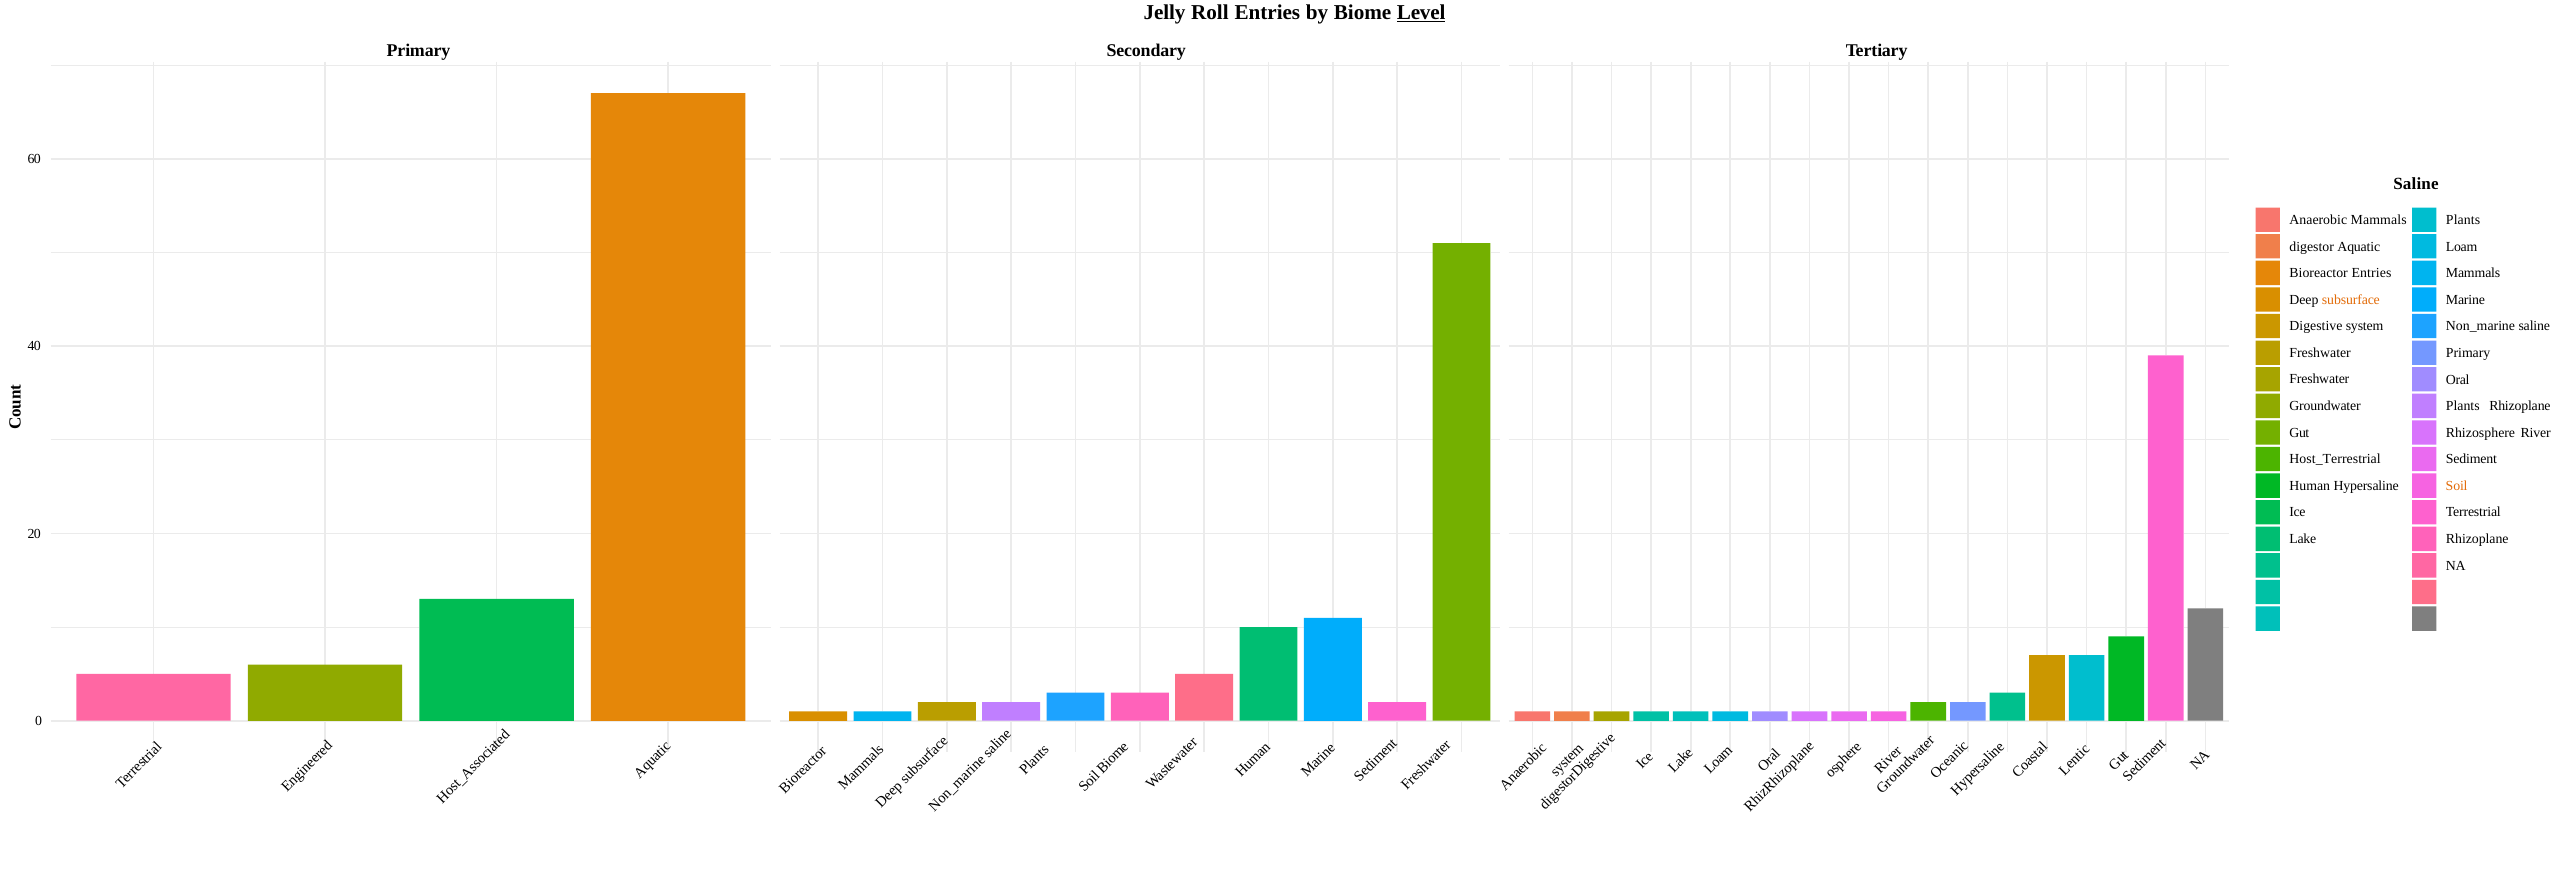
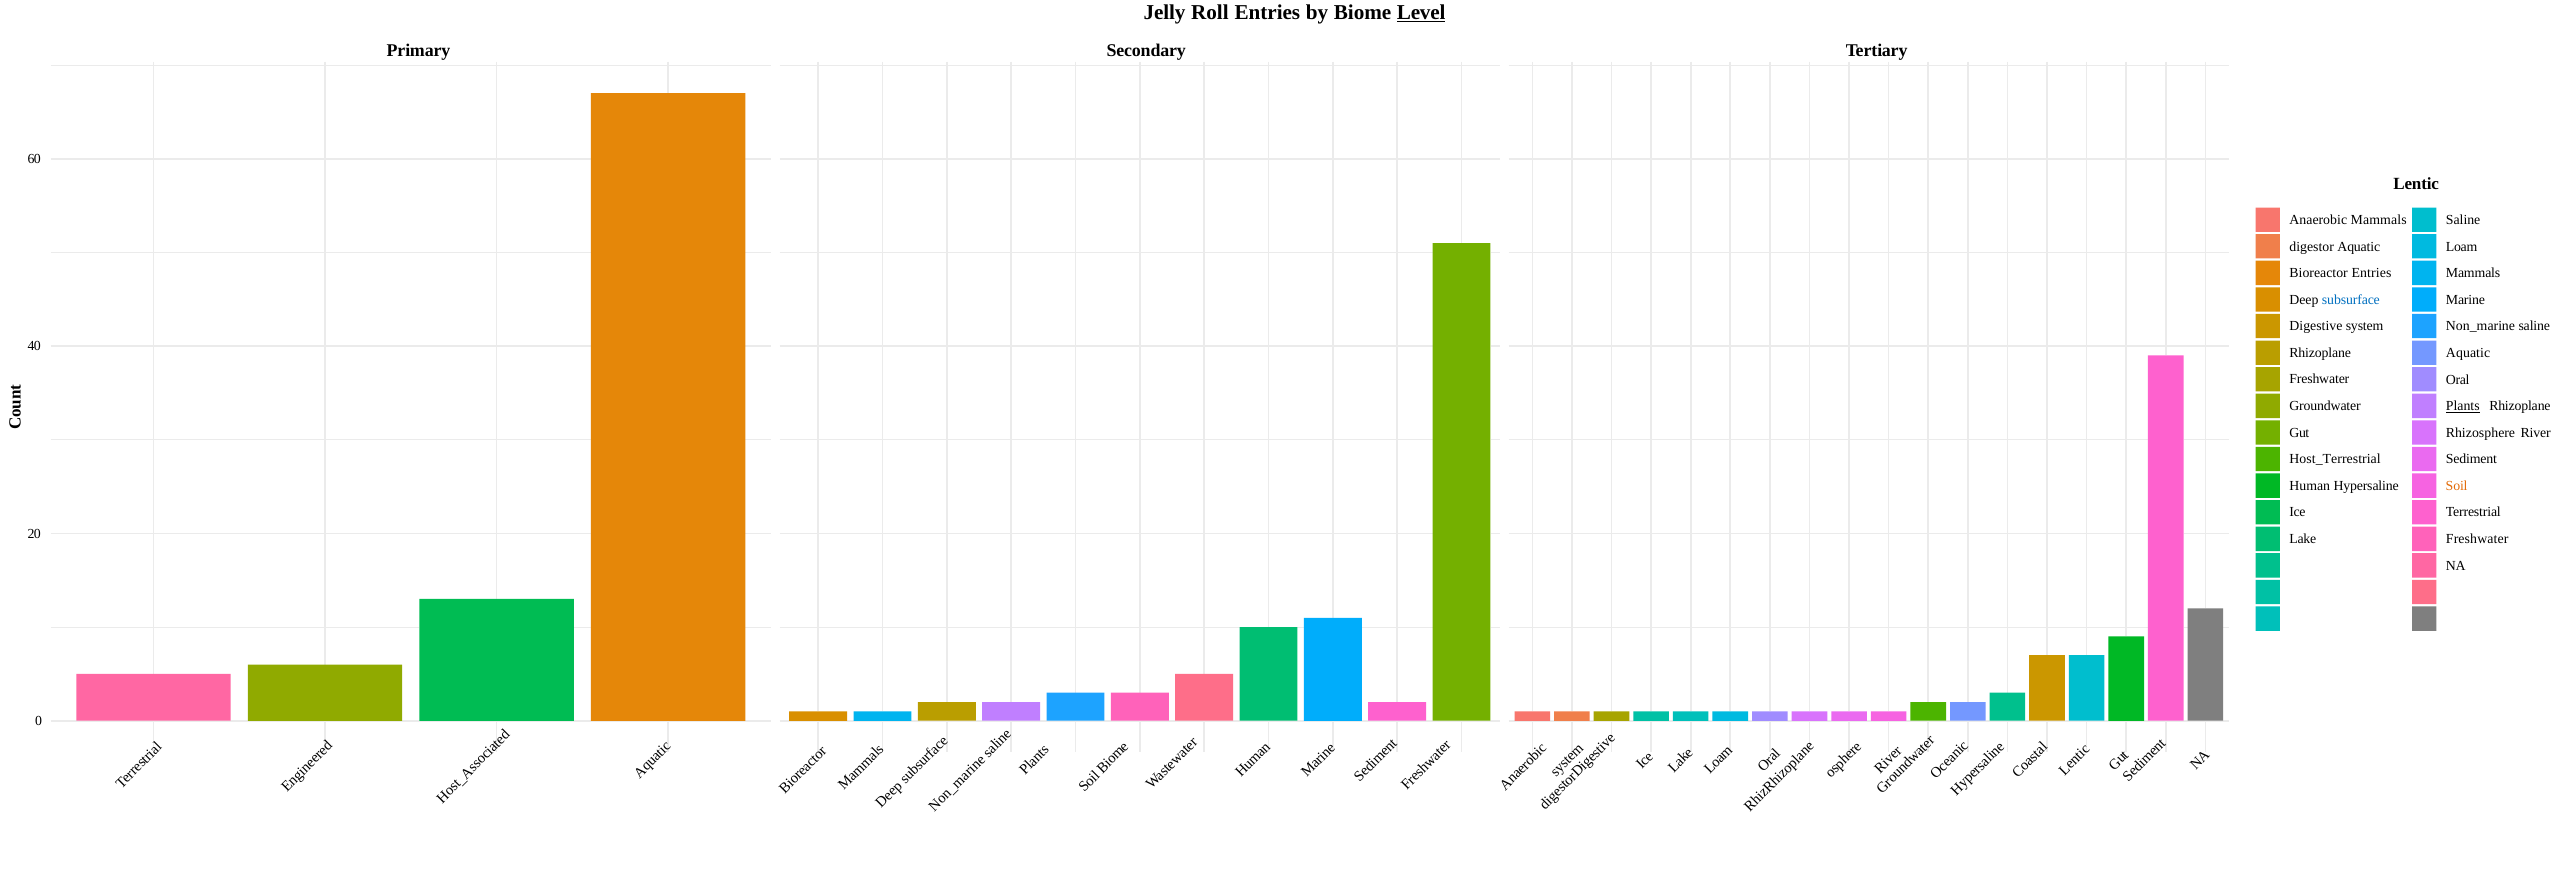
Saline at (2416, 184): Saline -> Lentic
Plants at (2463, 220): Plants -> Saline
subsurface colour: orange -> blue
Freshwater at (2320, 353): Freshwater -> Rhizoplane
Primary at (2468, 353): Primary -> Aquatic
Plants at (2463, 406) underline: none -> present
Rhizoplane at (2477, 539): Rhizoplane -> Freshwater
